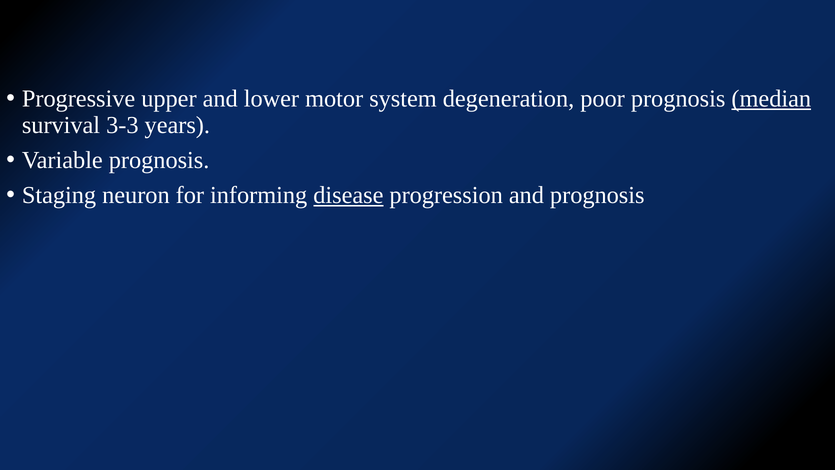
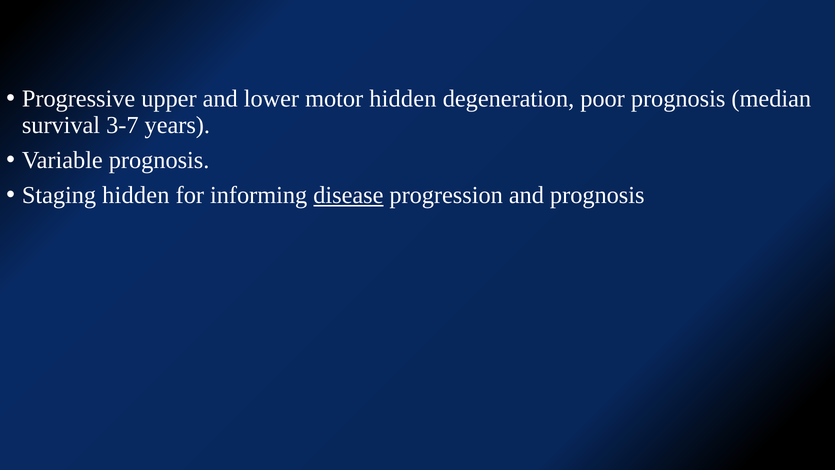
motor system: system -> hidden
median underline: present -> none
3-3: 3-3 -> 3-7
Staging neuron: neuron -> hidden
